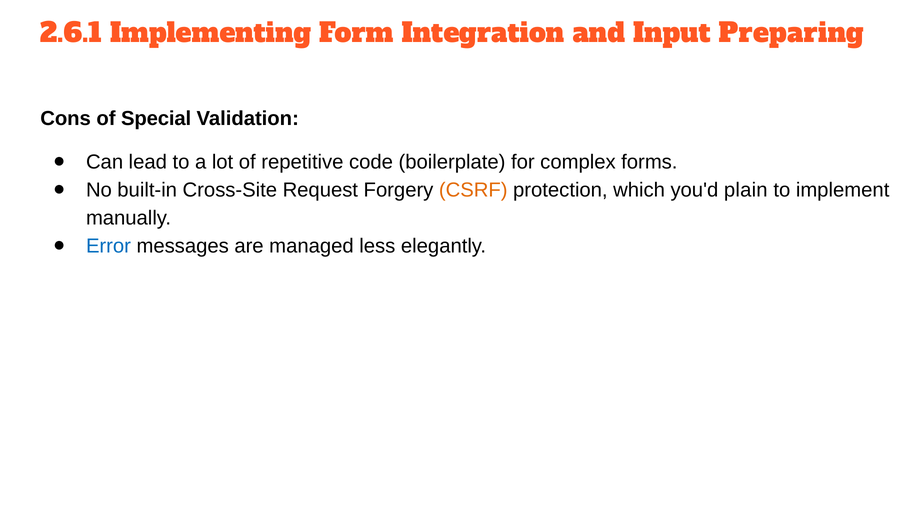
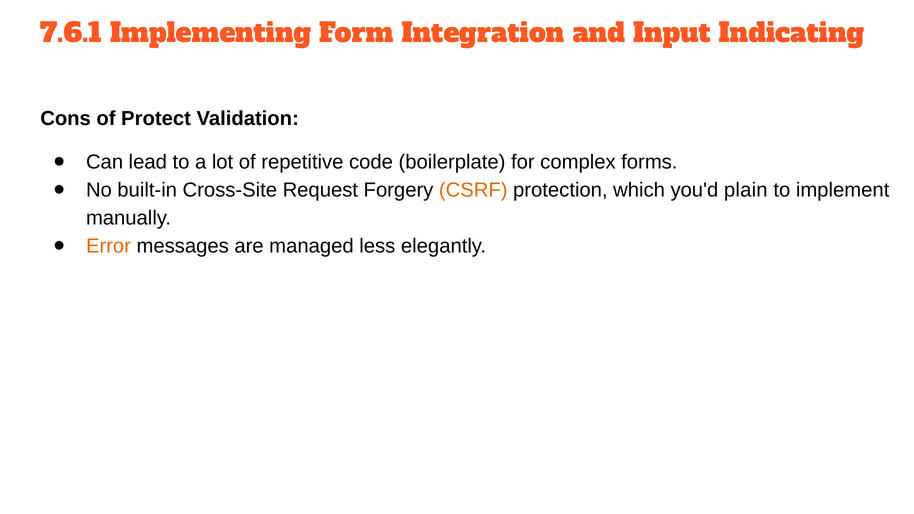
2.6.1: 2.6.1 -> 7.6.1
Preparing: Preparing -> Indicating
Special: Special -> Protect
Error colour: blue -> orange
